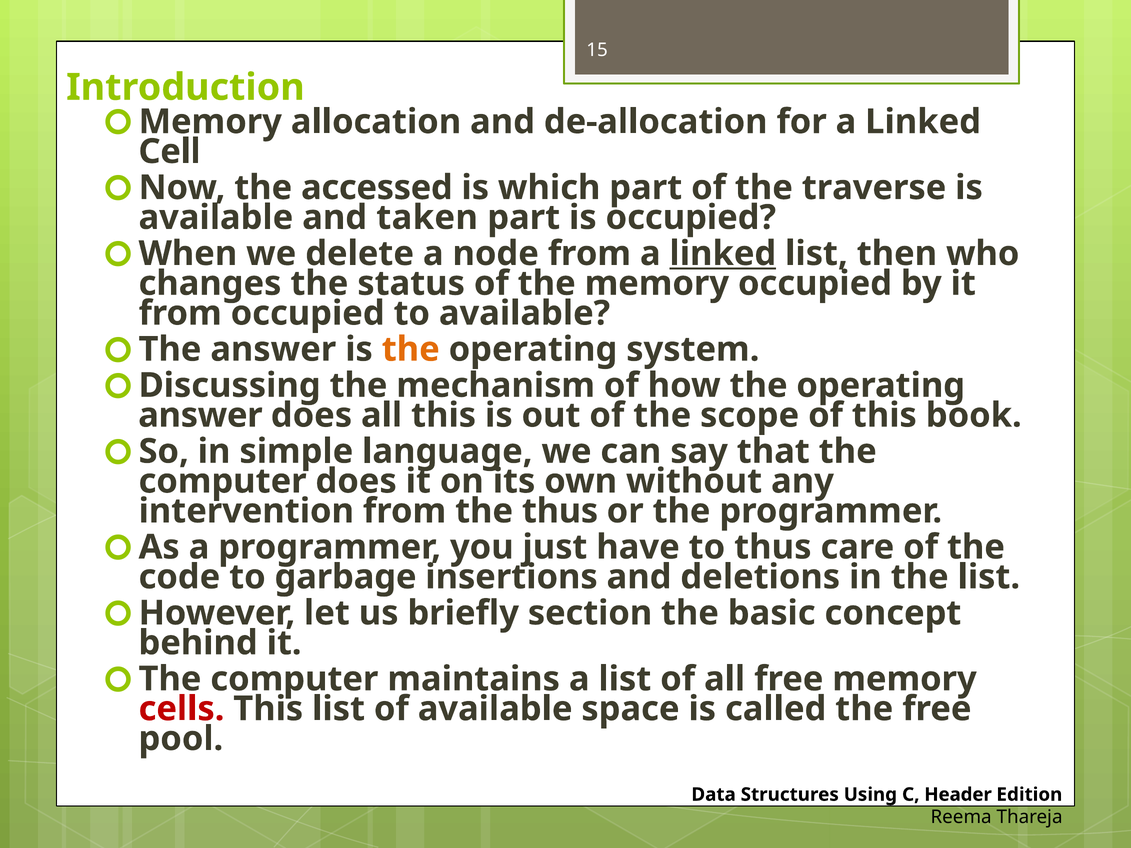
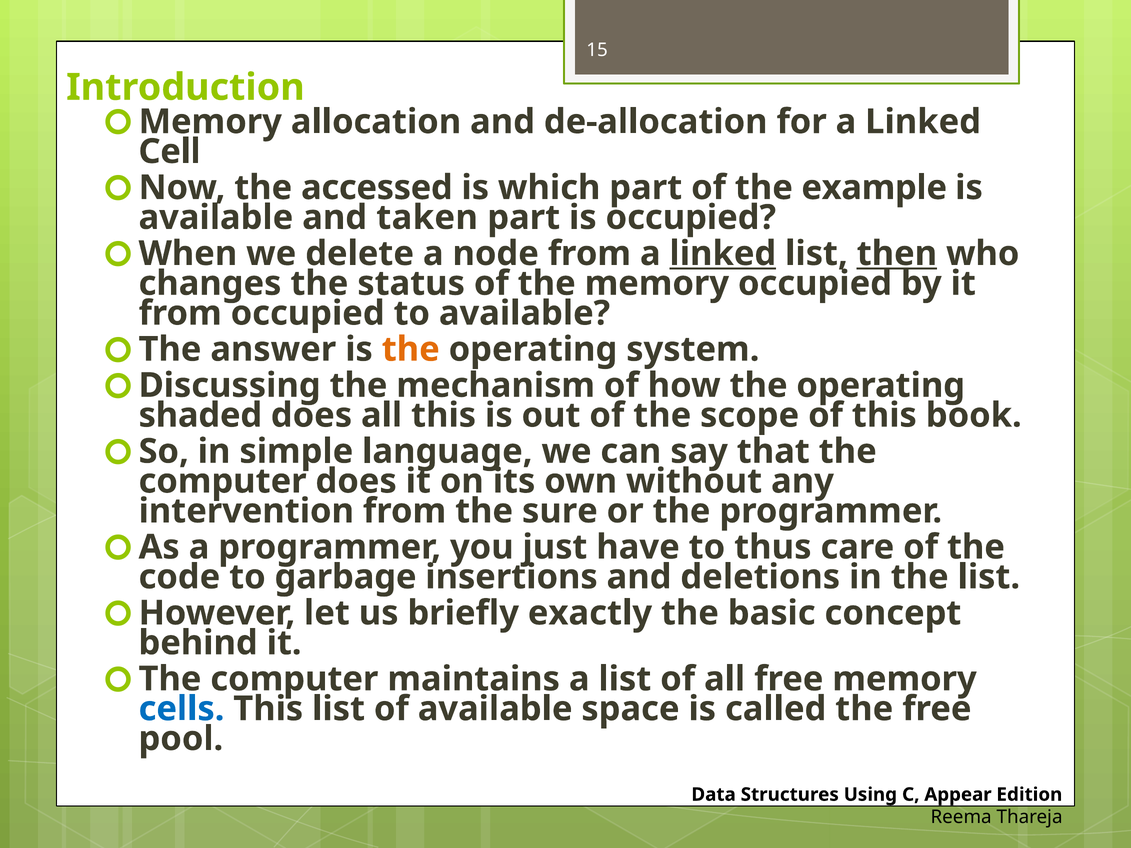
traverse: traverse -> example
then underline: none -> present
answer at (200, 415): answer -> shaded
the thus: thus -> sure
section: section -> exactly
cells colour: red -> blue
Header: Header -> Appear
